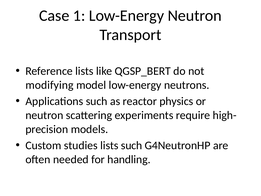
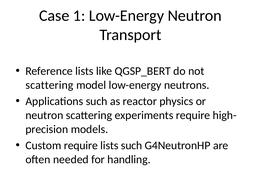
modifying at (49, 85): modifying -> scattering
Custom studies: studies -> require
